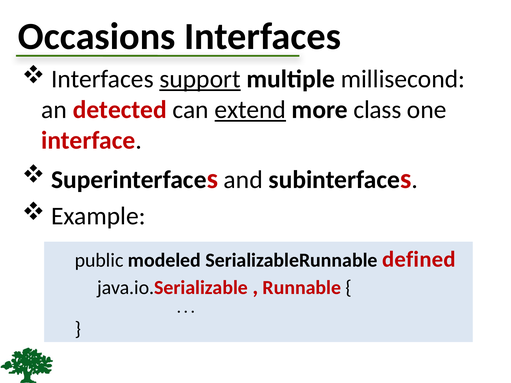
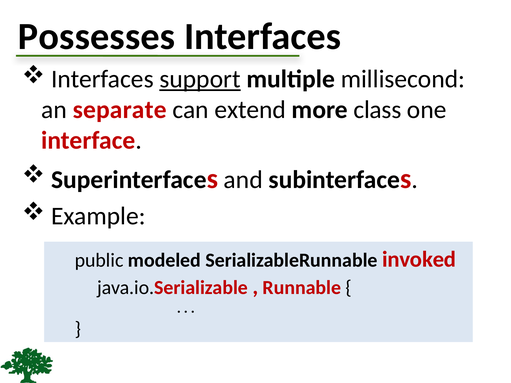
Occasions: Occasions -> Possesses
detected: detected -> separate
extend underline: present -> none
defined: defined -> invoked
